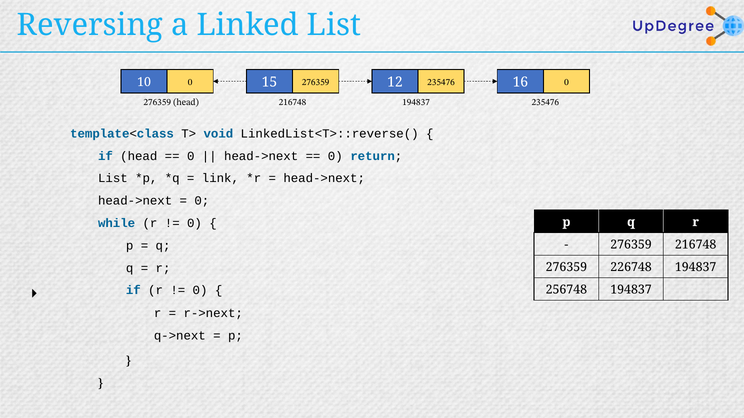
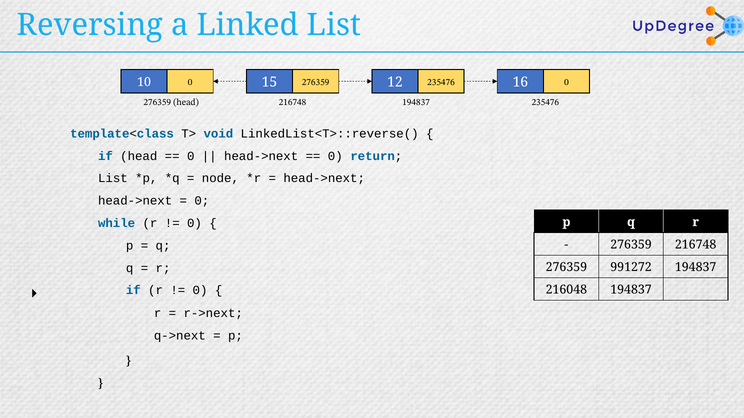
link: link -> node
226748: 226748 -> 991272
256748: 256748 -> 216048
